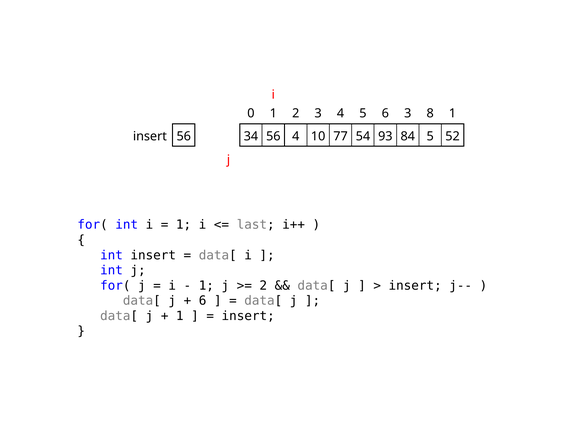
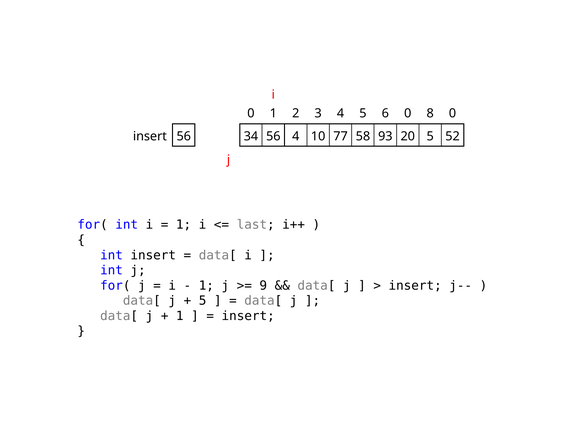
6 3: 3 -> 0
8 1: 1 -> 0
54: 54 -> 58
84: 84 -> 20
2 at (263, 285): 2 -> 9
6 at (203, 301): 6 -> 5
